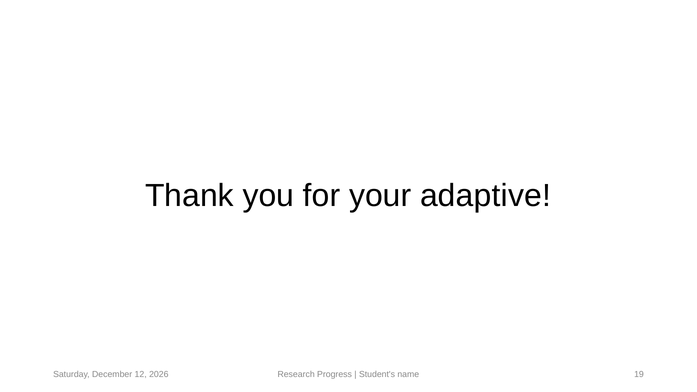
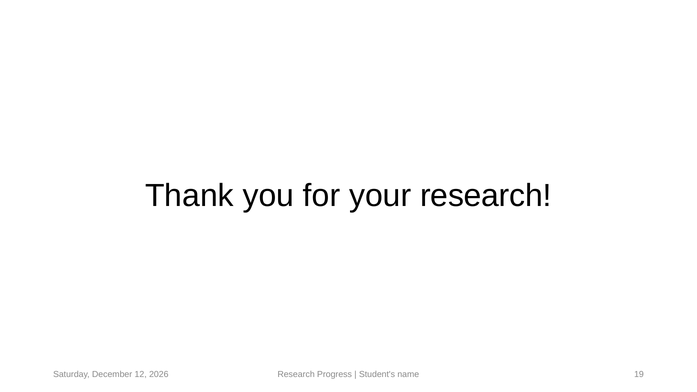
your adaptive: adaptive -> research
